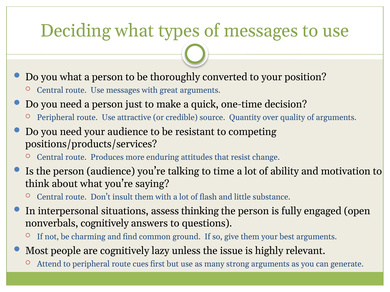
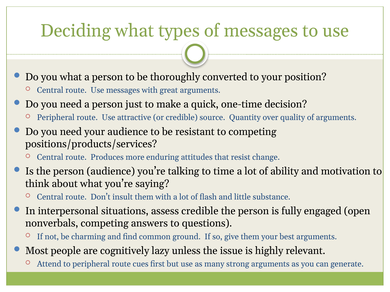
assess thinking: thinking -> credible
nonverbals cognitively: cognitively -> competing
